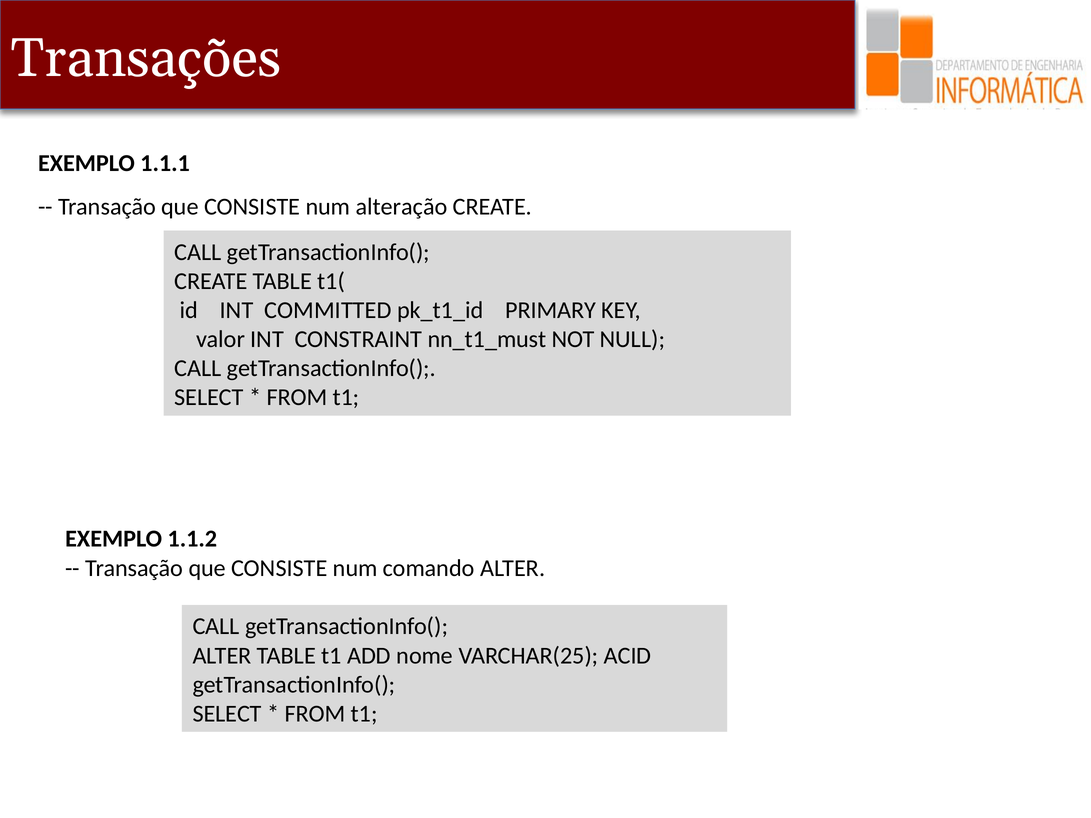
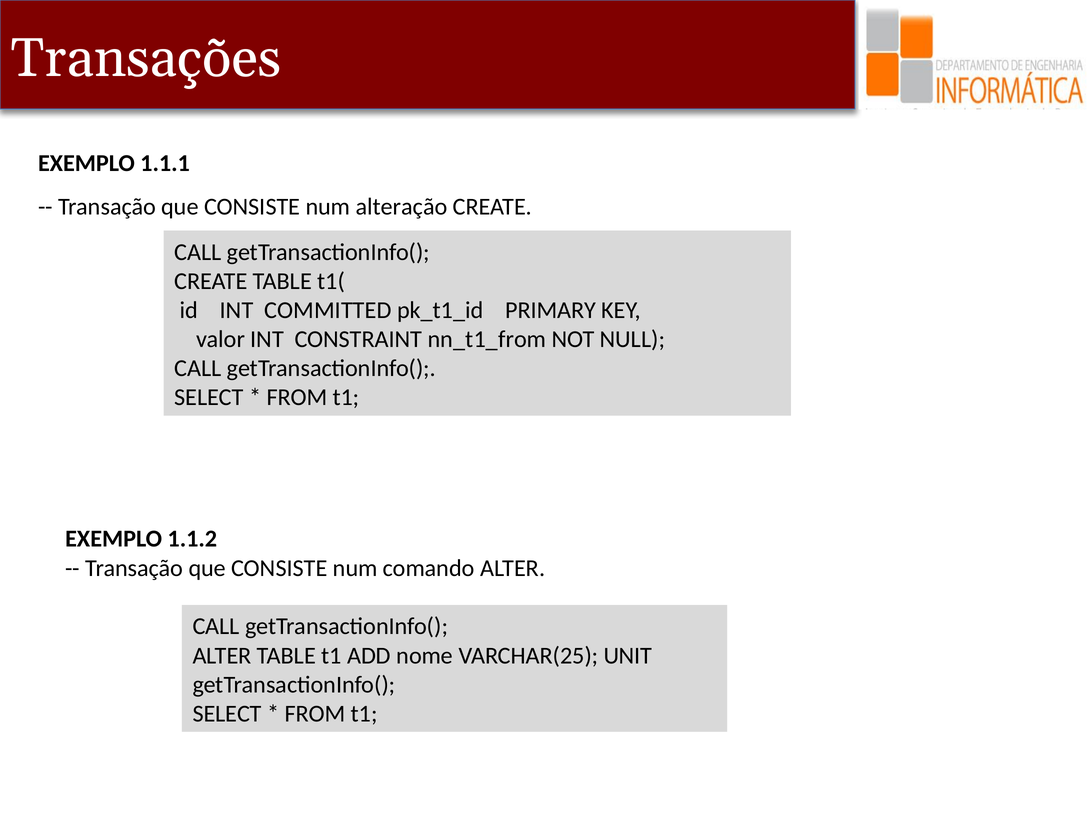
nn_t1_must: nn_t1_must -> nn_t1_from
ACID: ACID -> UNIT
